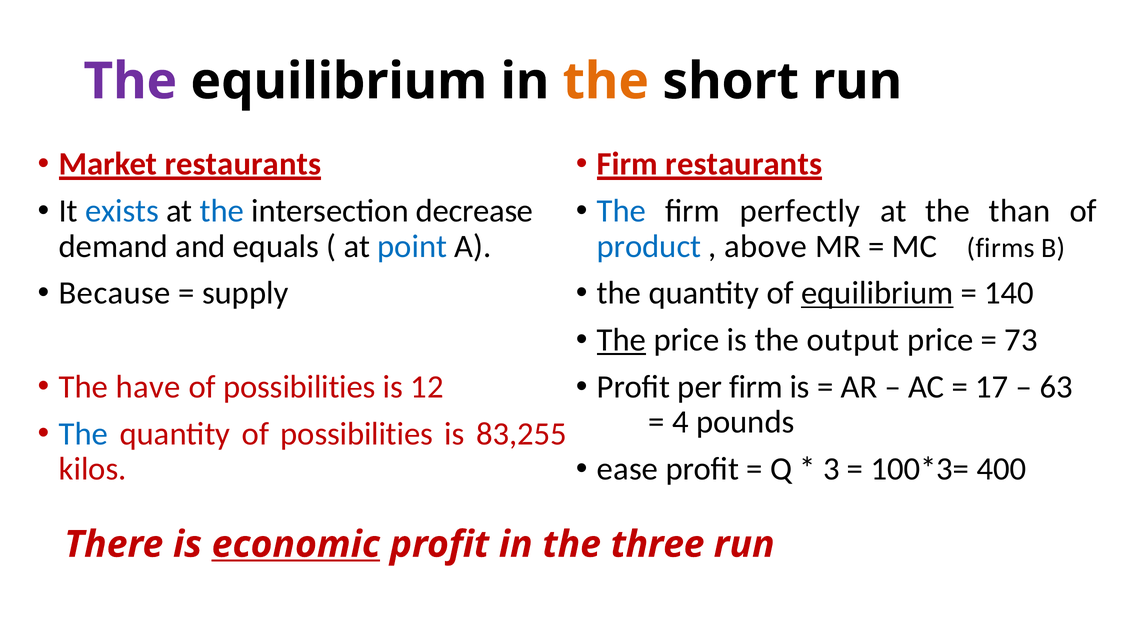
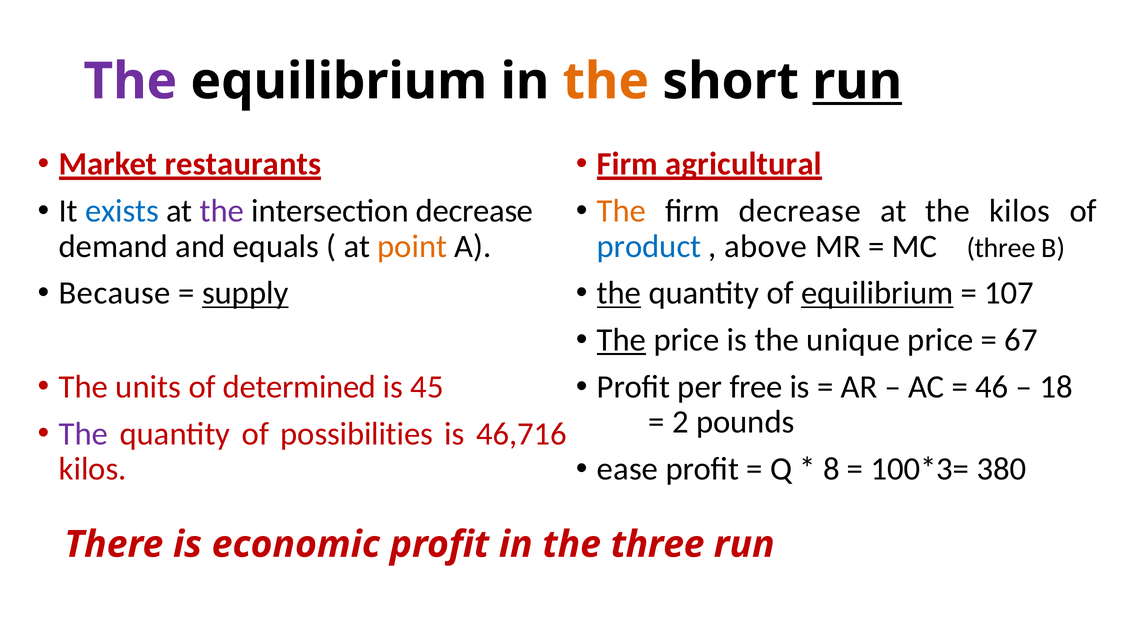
run at (857, 81) underline: none -> present
Firm restaurants: restaurants -> agricultural
the at (222, 211) colour: blue -> purple
The at (622, 211) colour: blue -> orange
firm perfectly: perfectly -> decrease
the than: than -> kilos
point colour: blue -> orange
MC firms: firms -> three
supply underline: none -> present
the at (619, 293) underline: none -> present
140: 140 -> 107
output: output -> unique
73: 73 -> 67
have: have -> units
possibilities at (299, 387): possibilities -> determined
12: 12 -> 45
per firm: firm -> free
17: 17 -> 46
63: 63 -> 18
4: 4 -> 2
The at (83, 434) colour: blue -> purple
83,255: 83,255 -> 46,716
3: 3 -> 8
400: 400 -> 380
economic underline: present -> none
